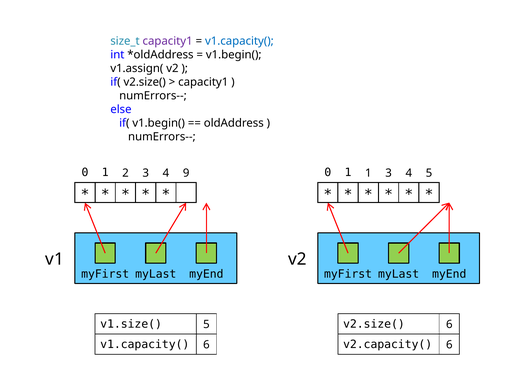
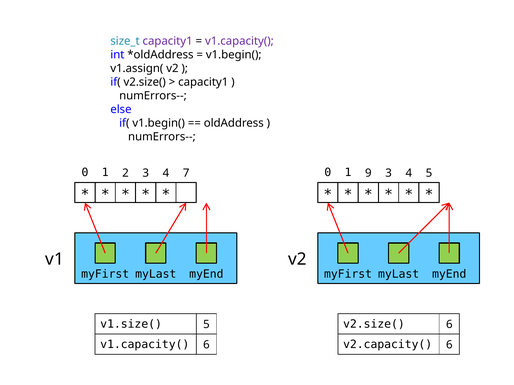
v1.capacity( at (239, 41) colour: blue -> purple
9: 9 -> 7
1 1: 1 -> 9
